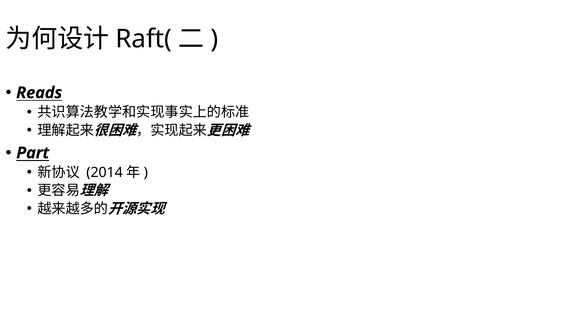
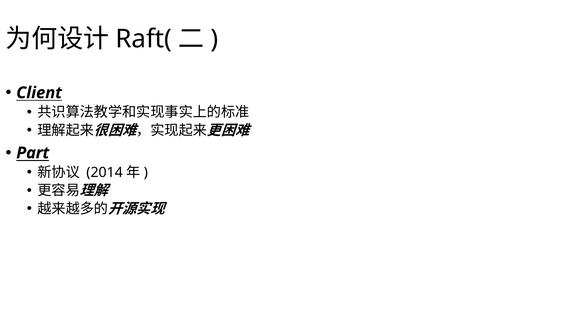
Reads: Reads -> Client
